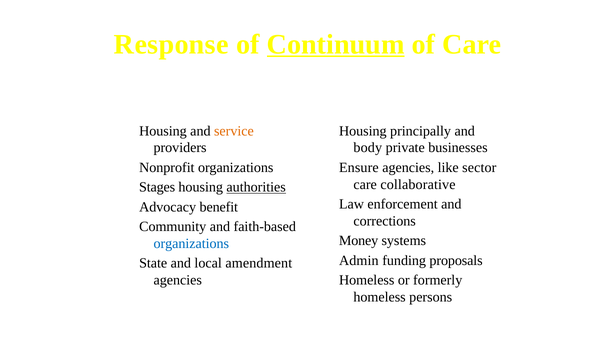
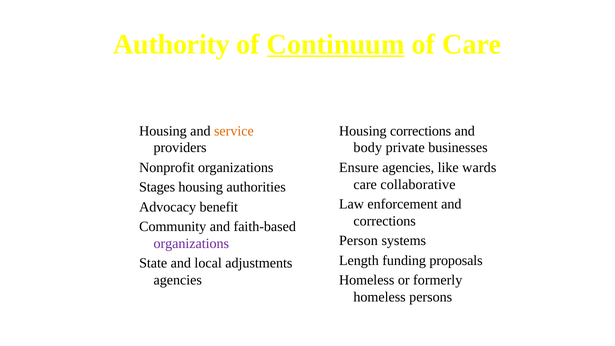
Response: Response -> Authority
Housing principally: principally -> corrections
sector: sector -> wards
authorities underline: present -> none
Money: Money -> Person
organizations at (191, 243) colour: blue -> purple
Admin: Admin -> Length
amendment: amendment -> adjustments
